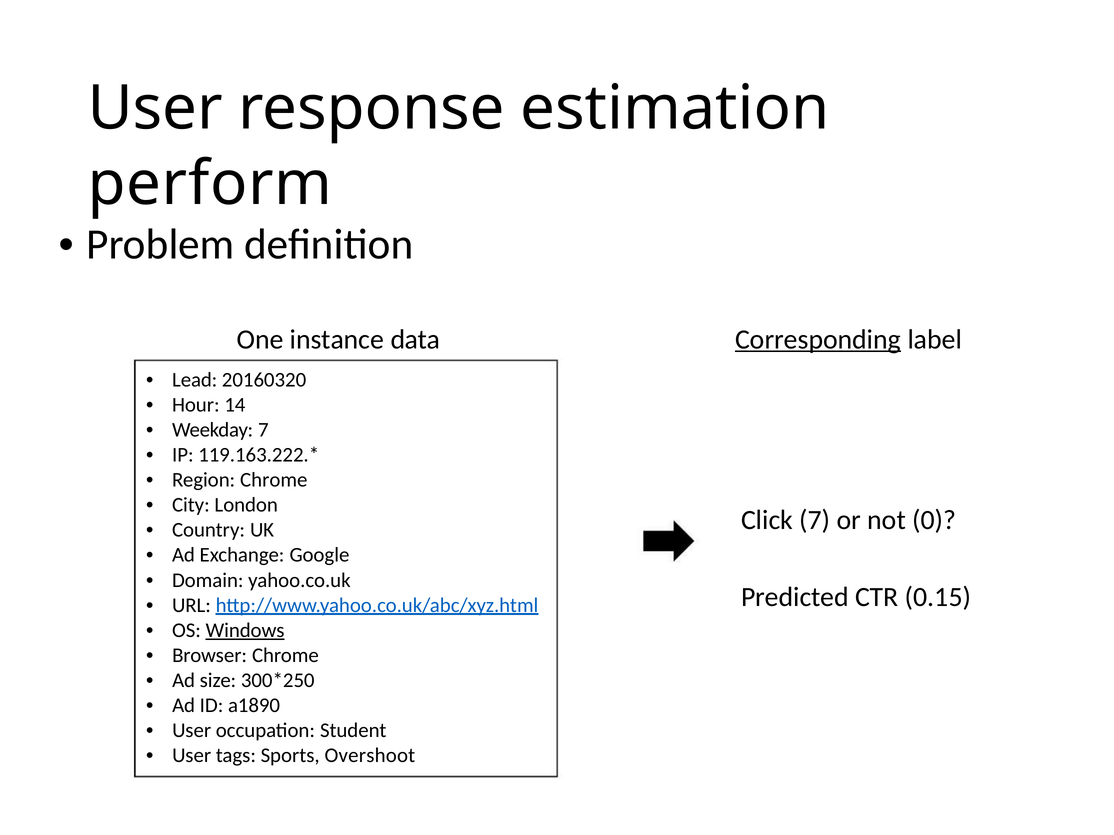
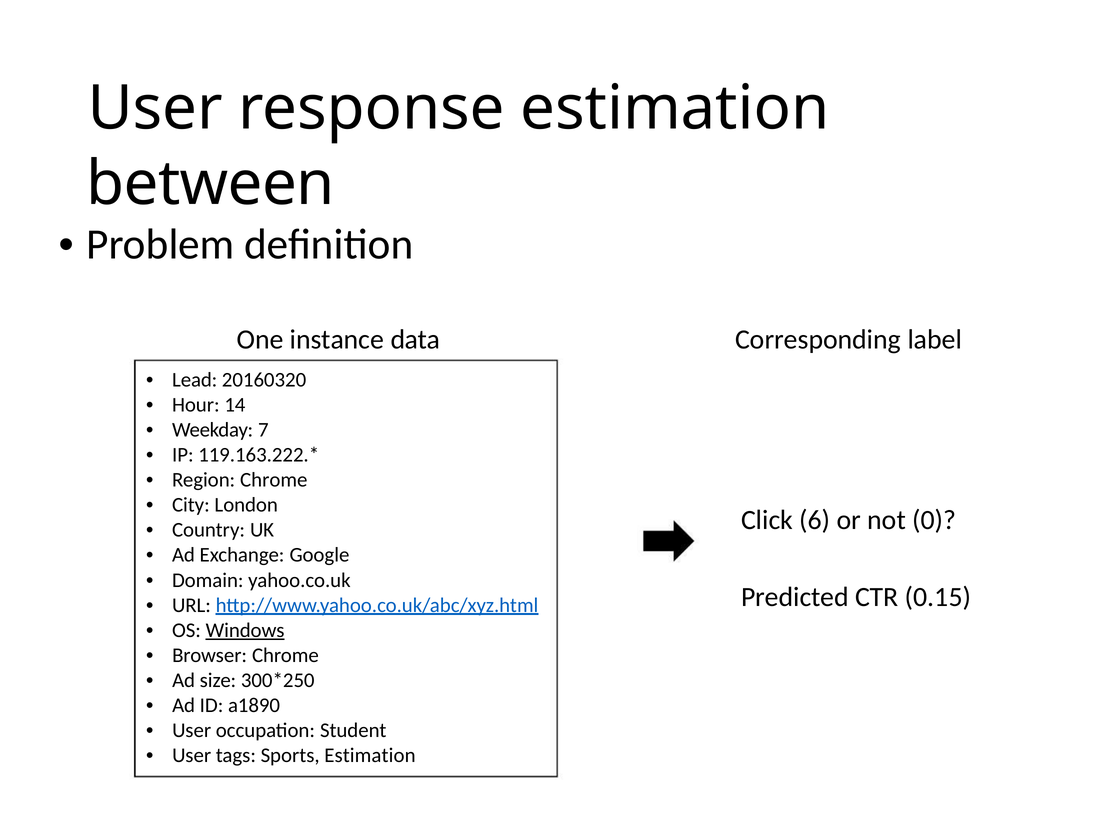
perform: perform -> between
Corresponding underline: present -> none
Click 7: 7 -> 6
Sports Overshoot: Overshoot -> Estimation
